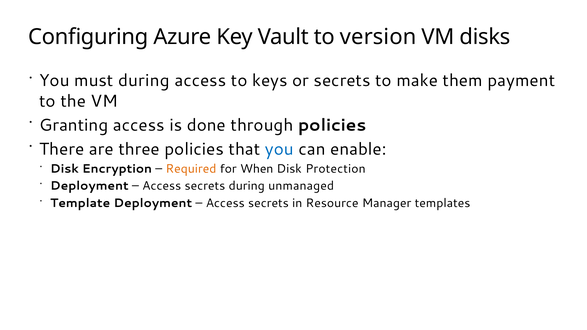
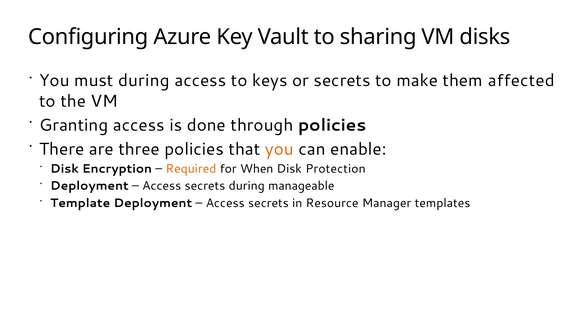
version: version -> sharing
payment: payment -> affected
you at (279, 149) colour: blue -> orange
unmanaged: unmanaged -> manageable
